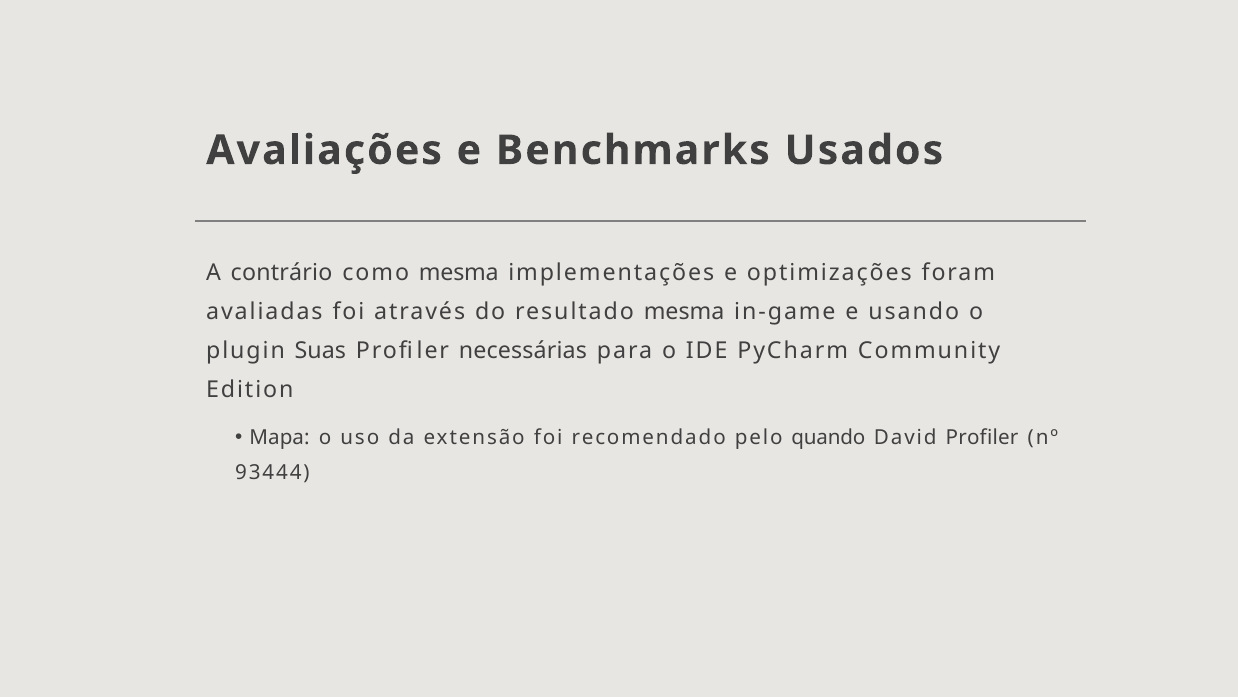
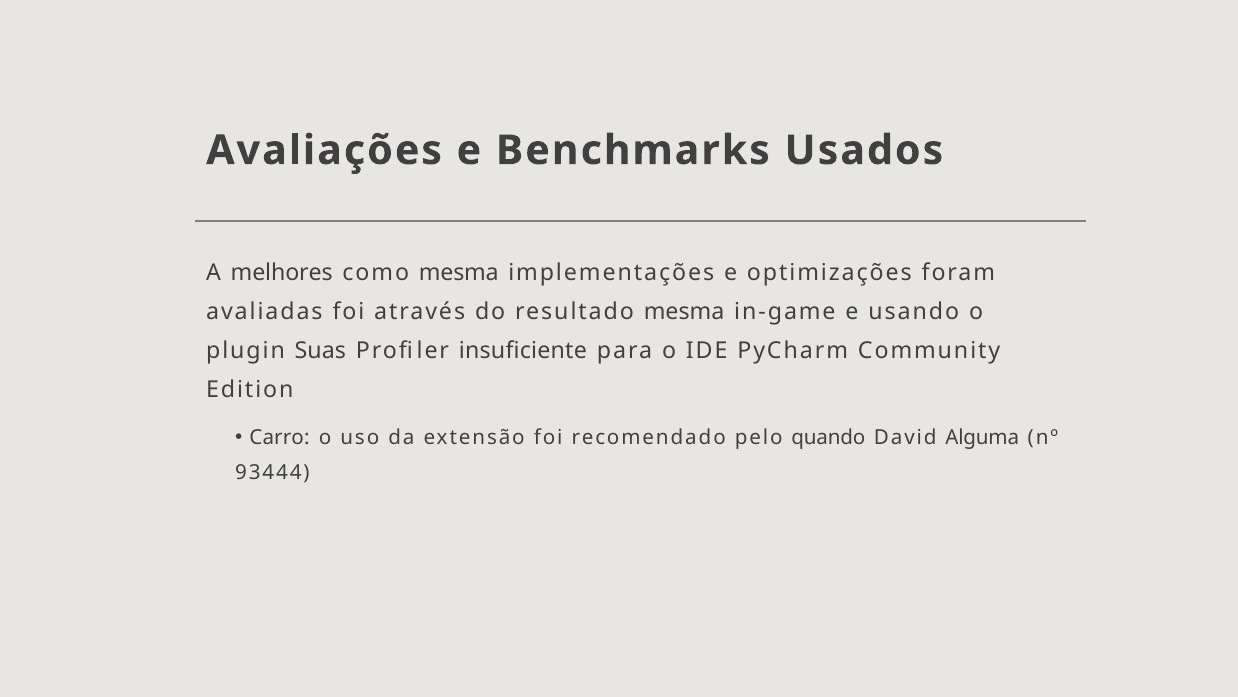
contrário: contrário -> melhores
necessárias: necessárias -> insuficiente
Mapa: Mapa -> Carro
David Profiler: Profiler -> Alguma
